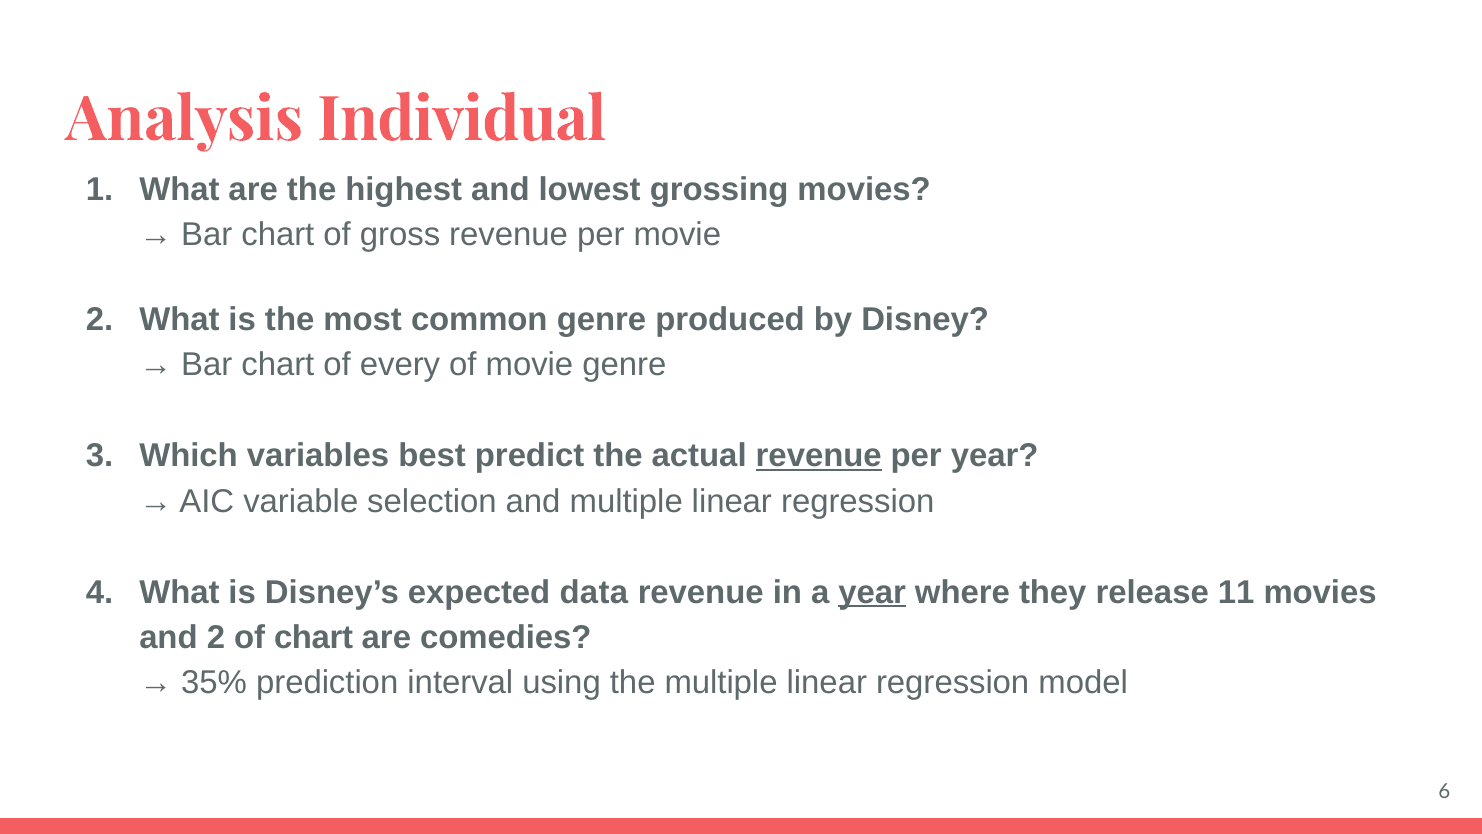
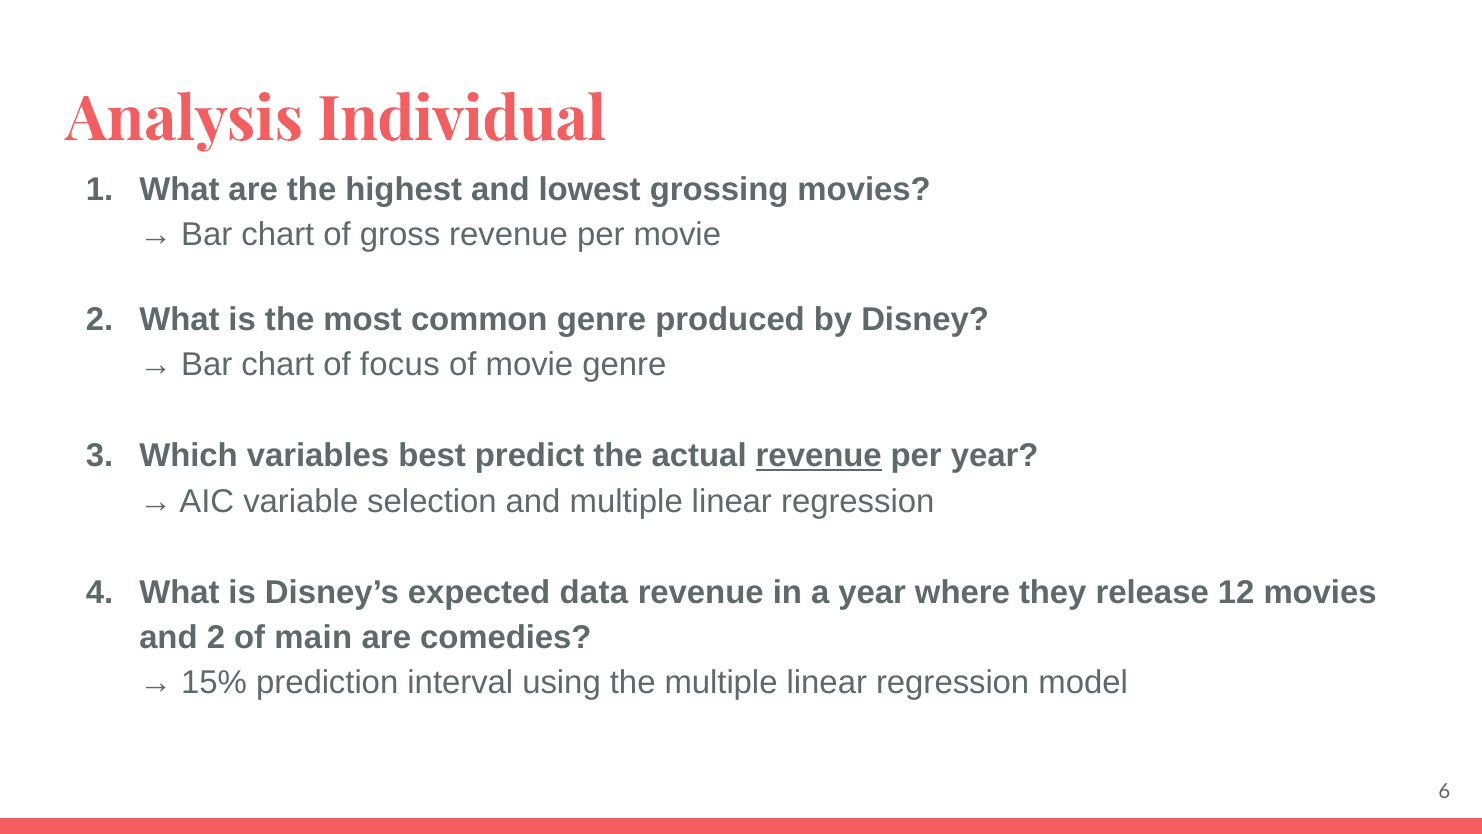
every: every -> focus
year at (872, 592) underline: present -> none
11: 11 -> 12
of chart: chart -> main
35%: 35% -> 15%
